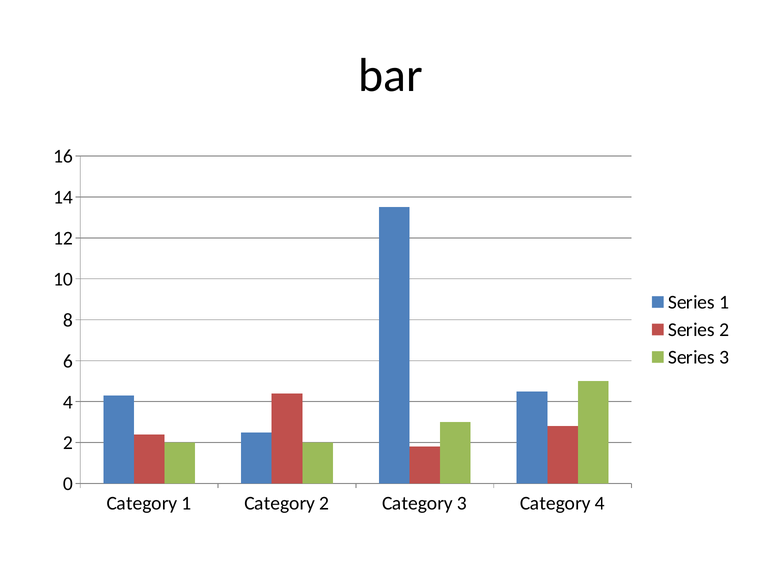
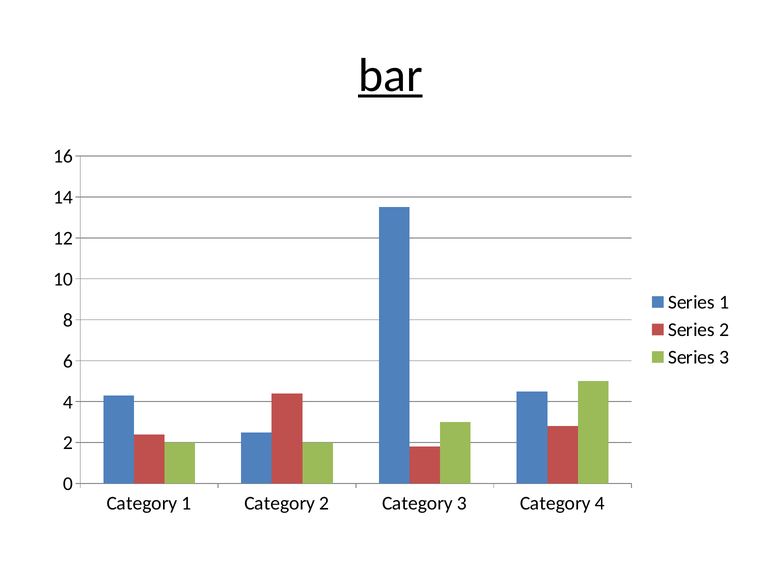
bar underline: none -> present
